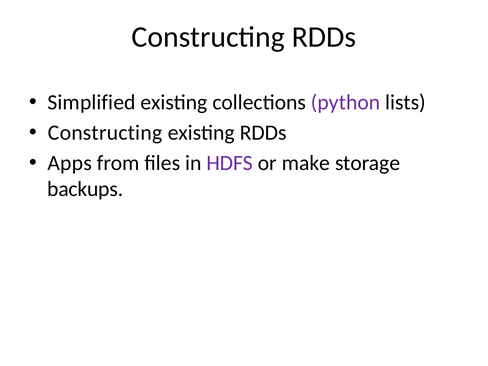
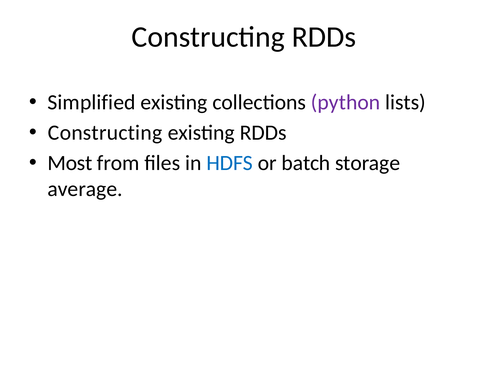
Apps: Apps -> Most
HDFS colour: purple -> blue
make: make -> batch
backups: backups -> average
